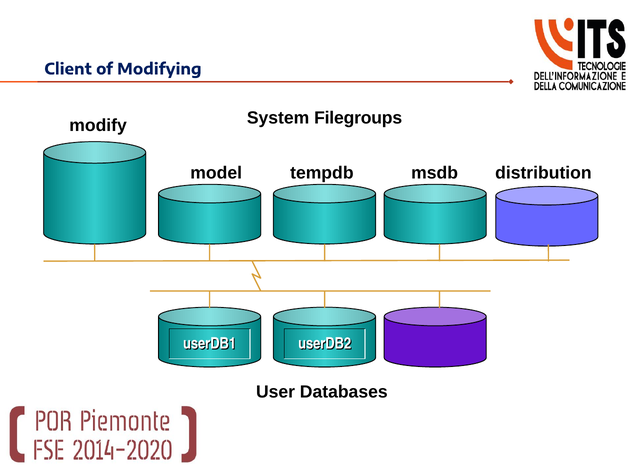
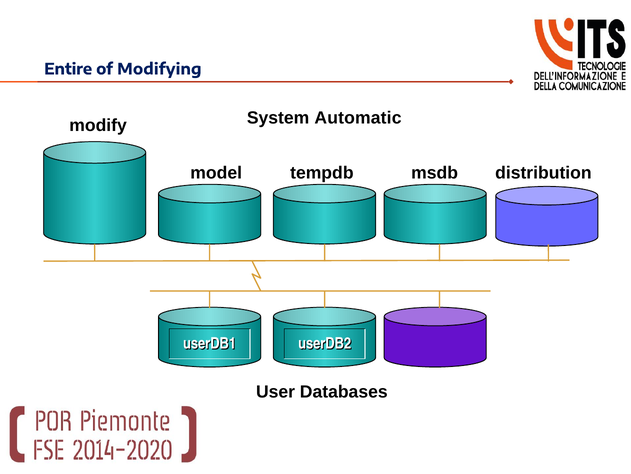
Client: Client -> Entire
Filegroups: Filegroups -> Automatic
